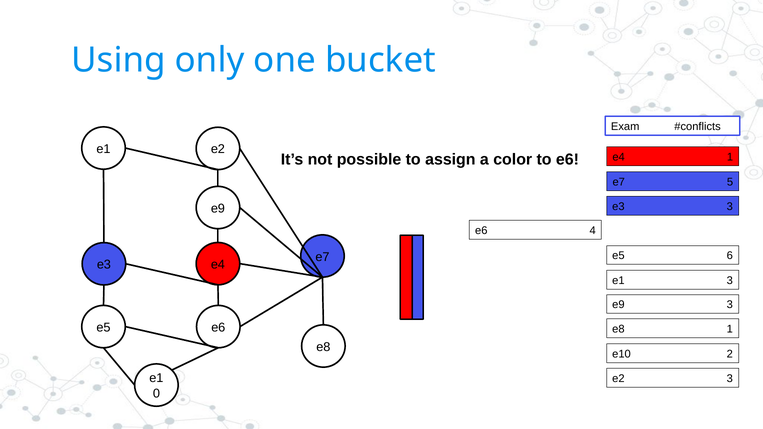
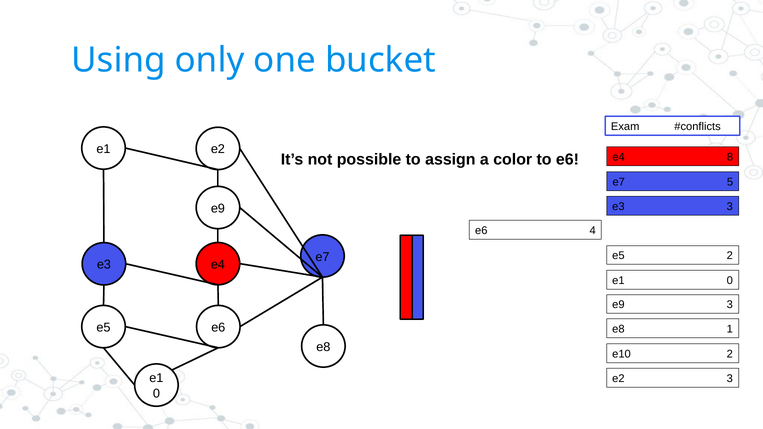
e4 1: 1 -> 8
e5 6: 6 -> 2
3 at (730, 281): 3 -> 0
